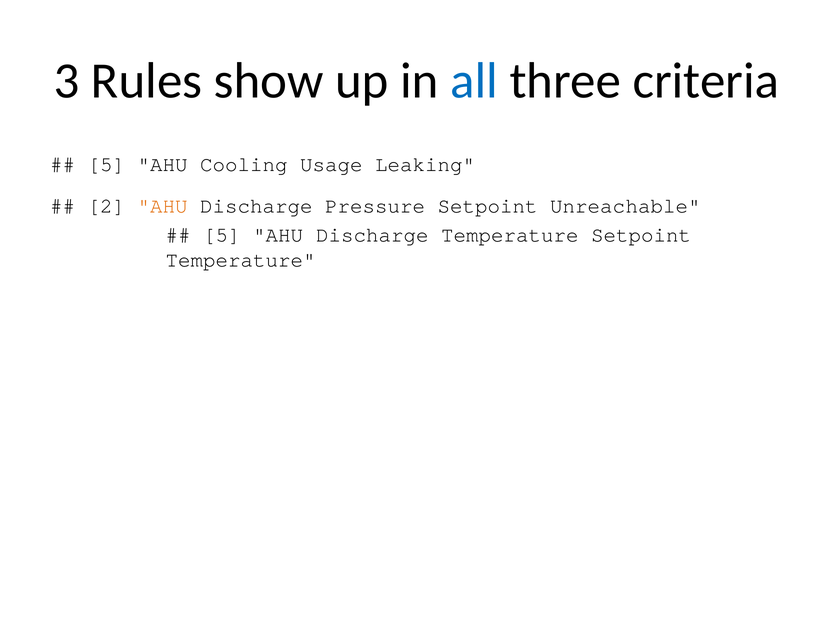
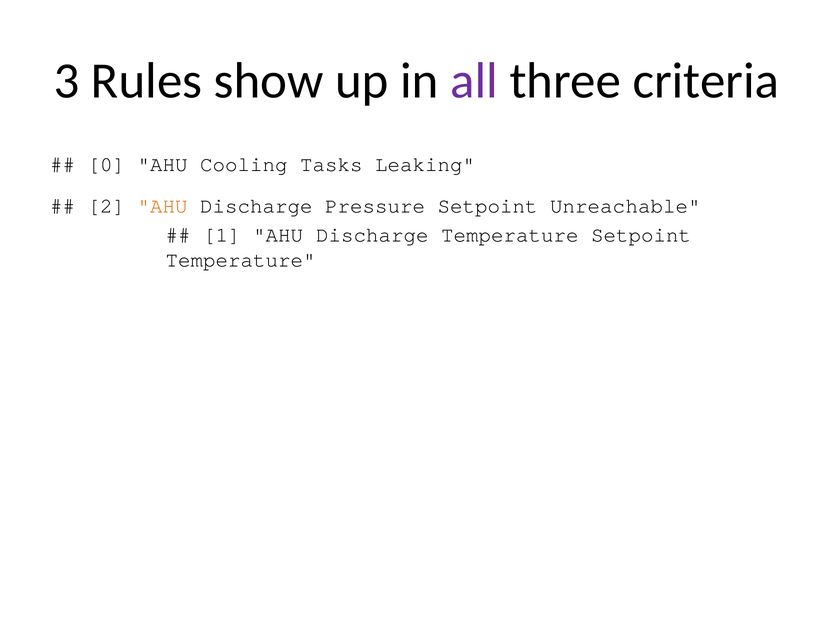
all colour: blue -> purple
5 at (106, 164): 5 -> 0
Usage: Usage -> Tasks
5 at (222, 235): 5 -> 1
